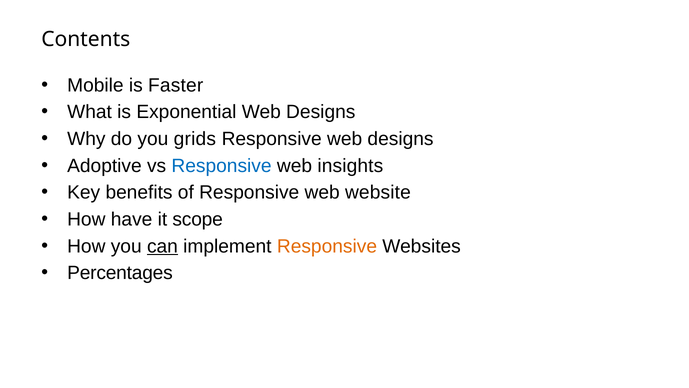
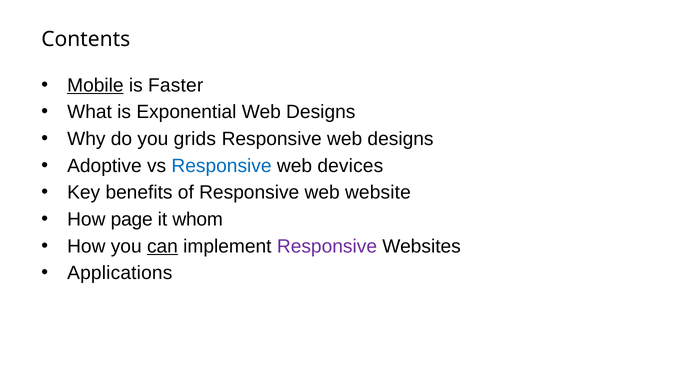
Mobile underline: none -> present
insights: insights -> devices
have: have -> page
scope: scope -> whom
Responsive at (327, 246) colour: orange -> purple
Percentages: Percentages -> Applications
